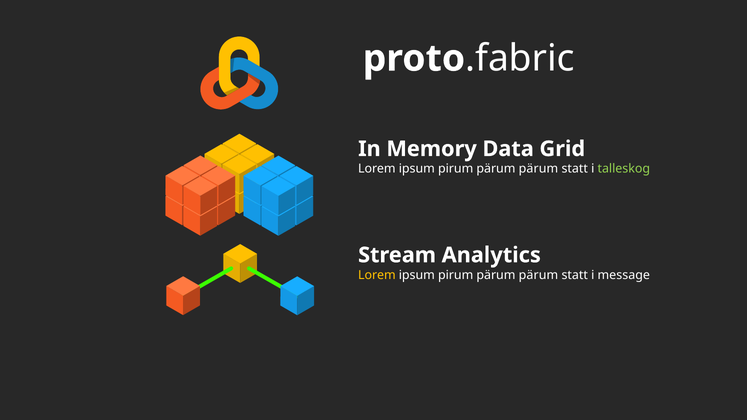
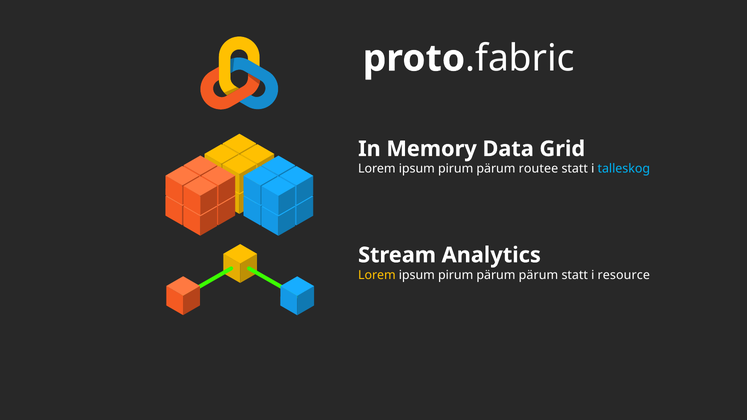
pärum at (538, 169): pärum -> routee
talleskog colour: light green -> light blue
message: message -> resource
